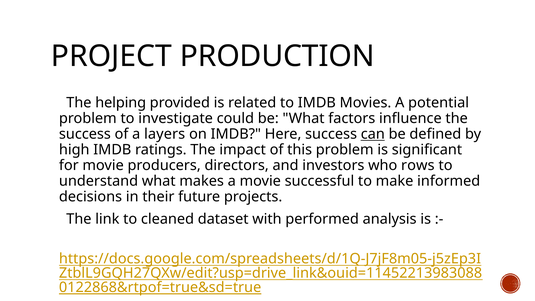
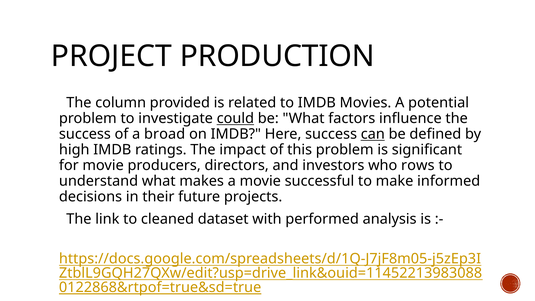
helping: helping -> column
could underline: none -> present
layers: layers -> broad
